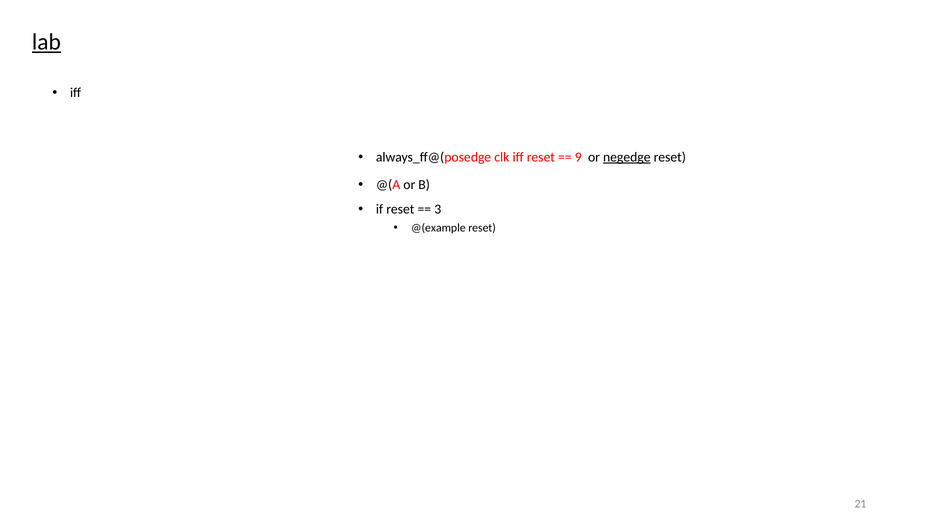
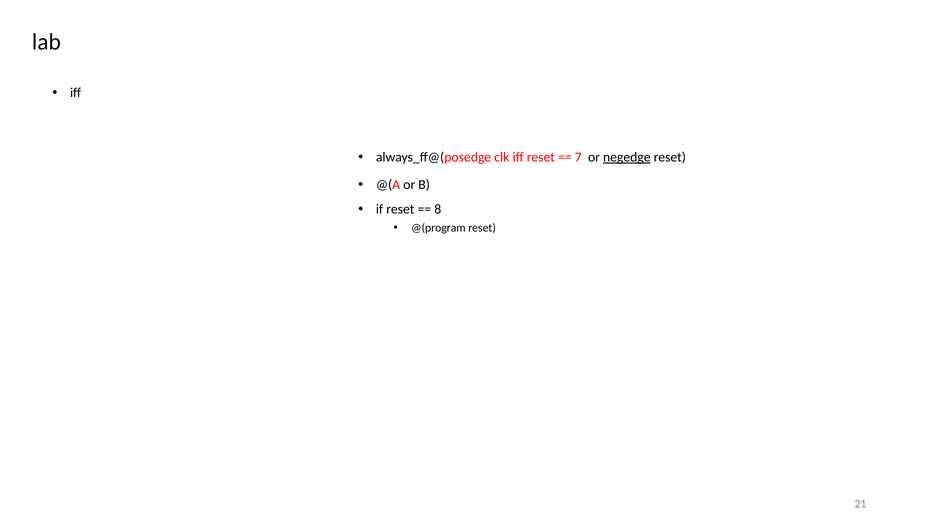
lab underline: present -> none
9: 9 -> 7
3: 3 -> 8
@(example: @(example -> @(program
